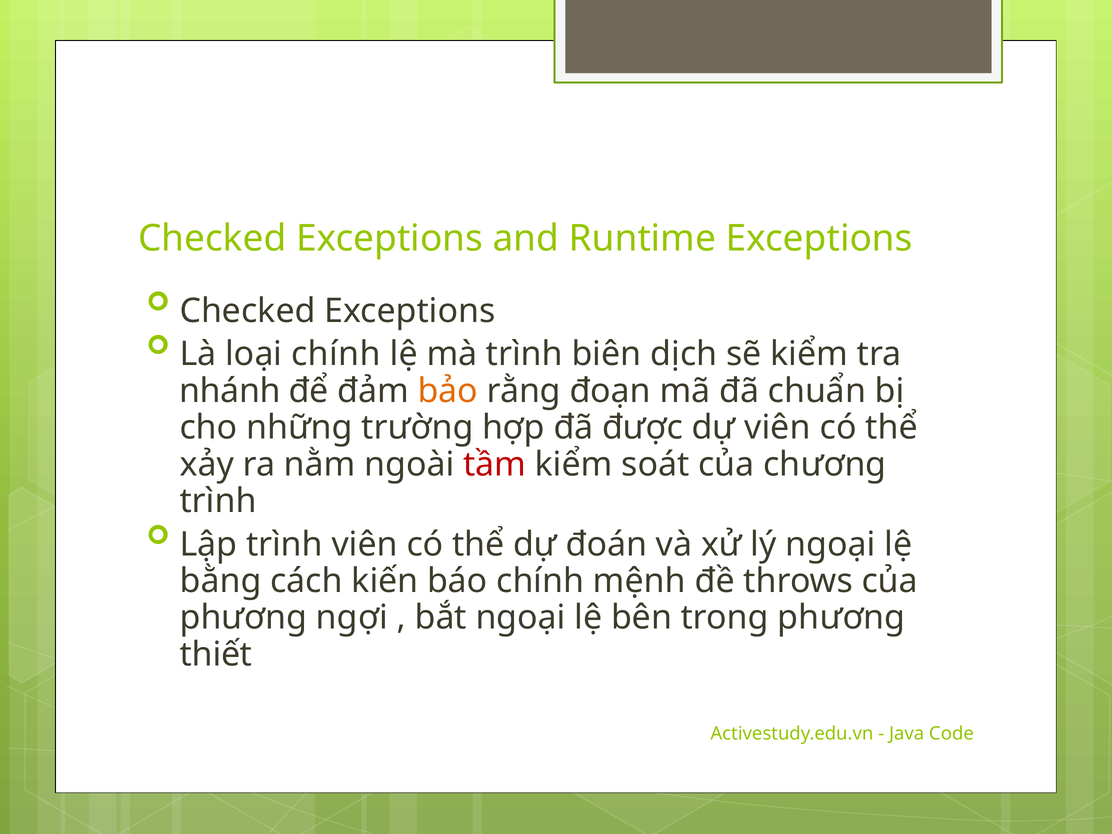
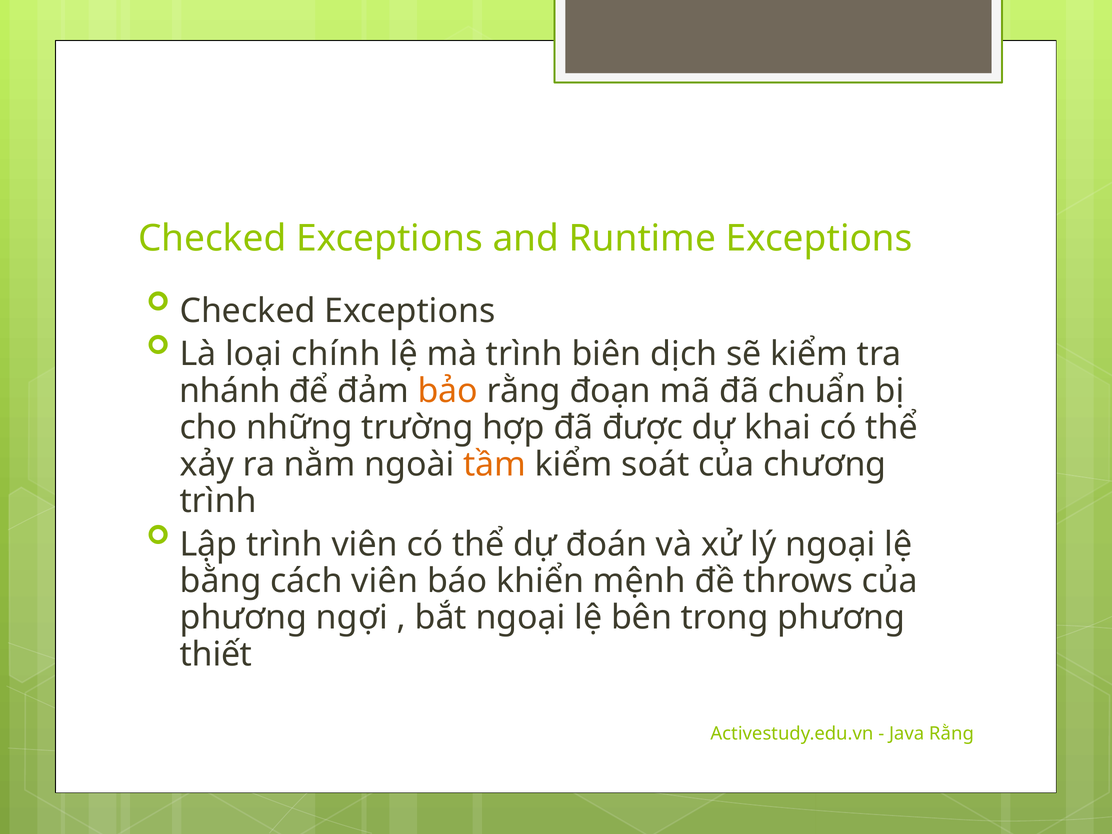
dự viên: viên -> khai
tầm colour: red -> orange
cách kiến: kiến -> viên
báo chính: chính -> khiển
Java Code: Code -> Rằng
